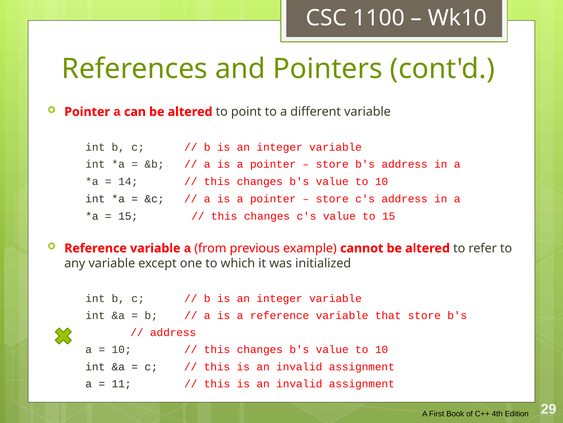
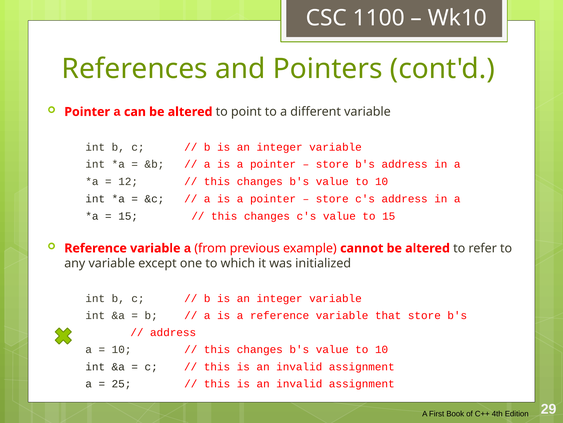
14: 14 -> 12
11: 11 -> 25
